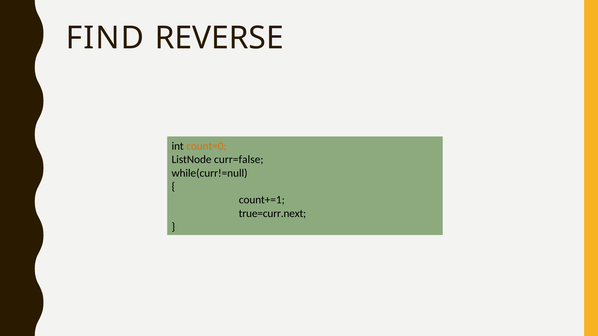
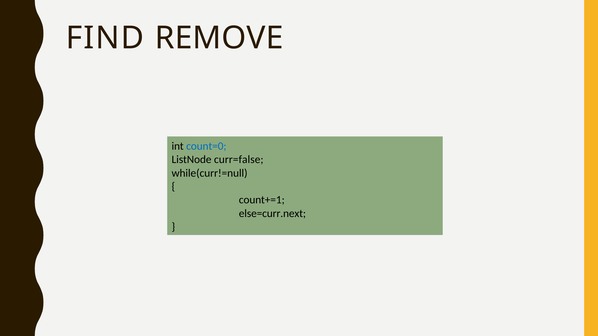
REVERSE: REVERSE -> REMOVE
count=0 colour: orange -> blue
true=curr.next: true=curr.next -> else=curr.next
